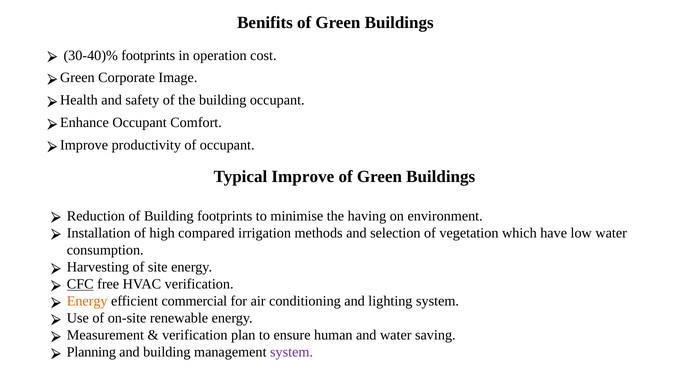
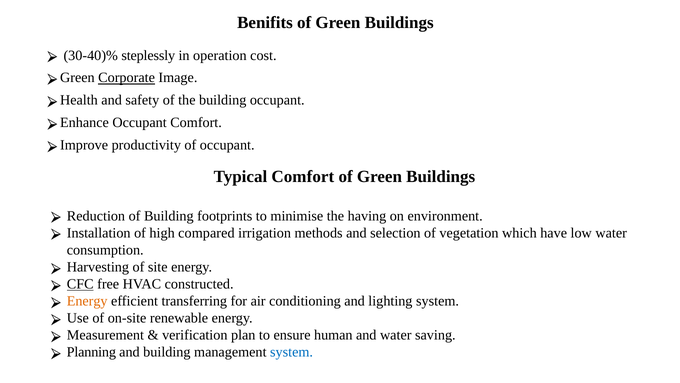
30-40)% footprints: footprints -> steplessly
Corporate underline: none -> present
Typical Improve: Improve -> Comfort
HVAC verification: verification -> constructed
commercial: commercial -> transferring
system at (292, 352) colour: purple -> blue
